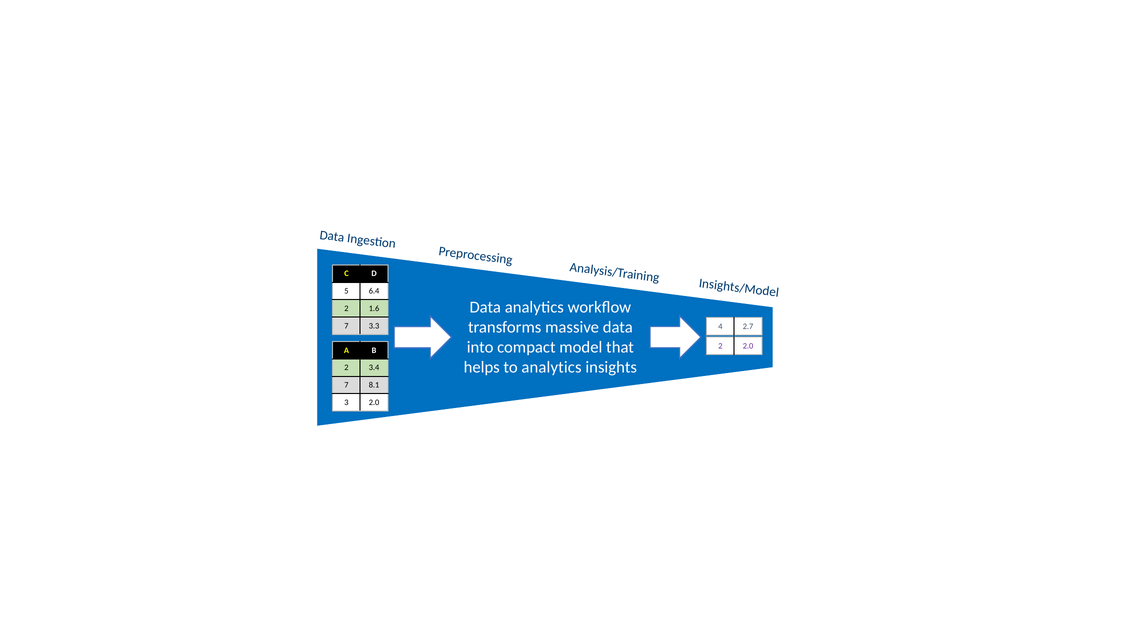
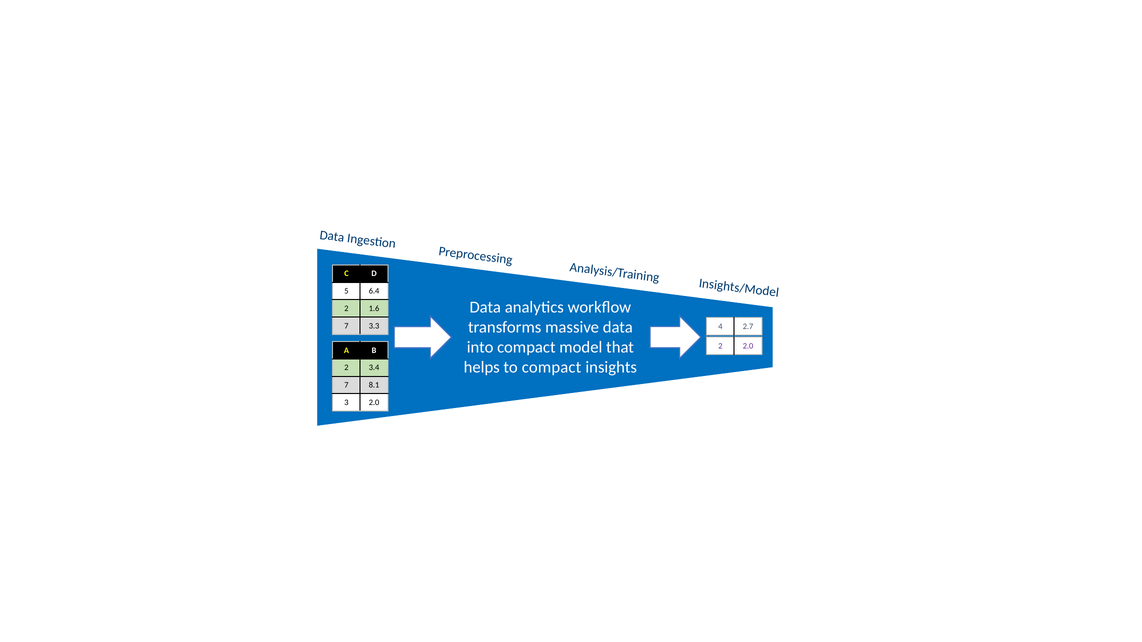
to analytics: analytics -> compact
